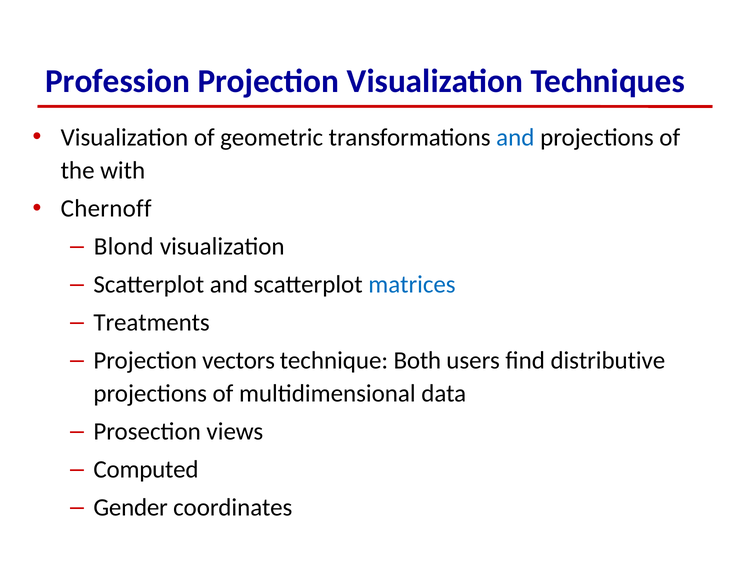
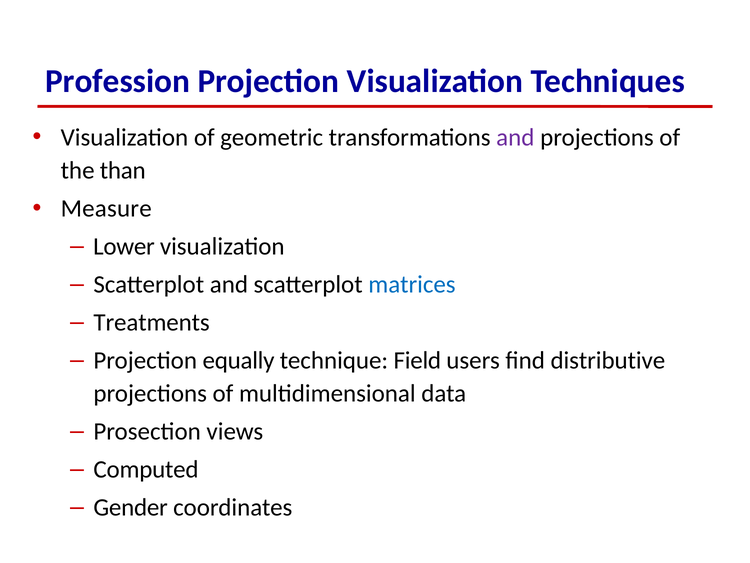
and at (515, 137) colour: blue -> purple
with: with -> than
Chernoff: Chernoff -> Measure
Blond: Blond -> Lower
vectors: vectors -> equally
Both: Both -> Field
